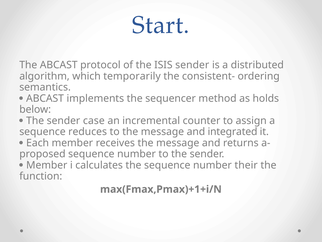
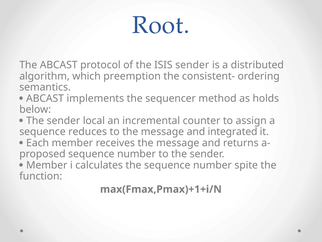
Start: Start -> Root
temporarily: temporarily -> preemption
case: case -> local
their: their -> spite
